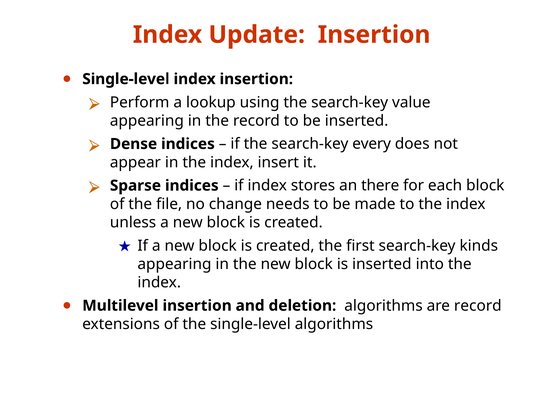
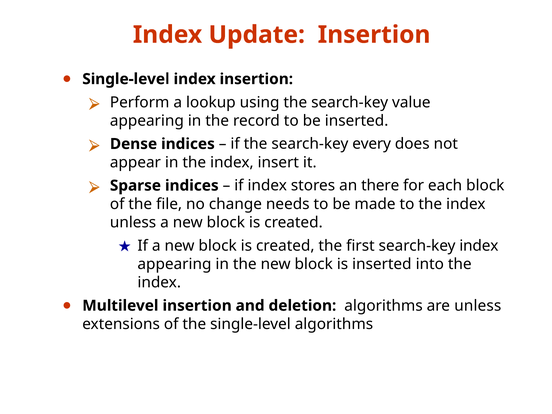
search-key kinds: kinds -> index
are record: record -> unless
